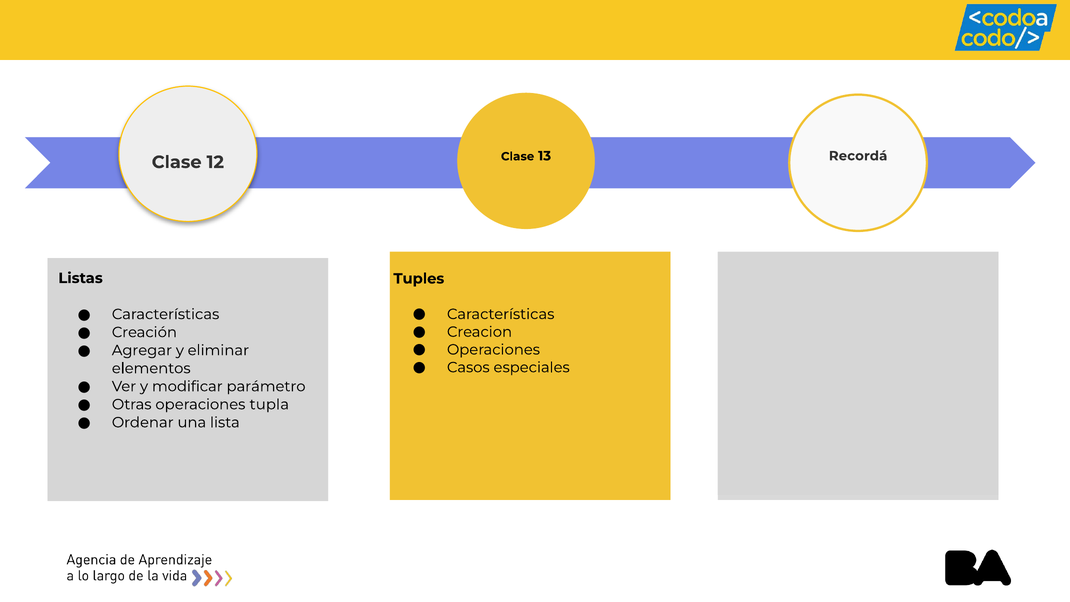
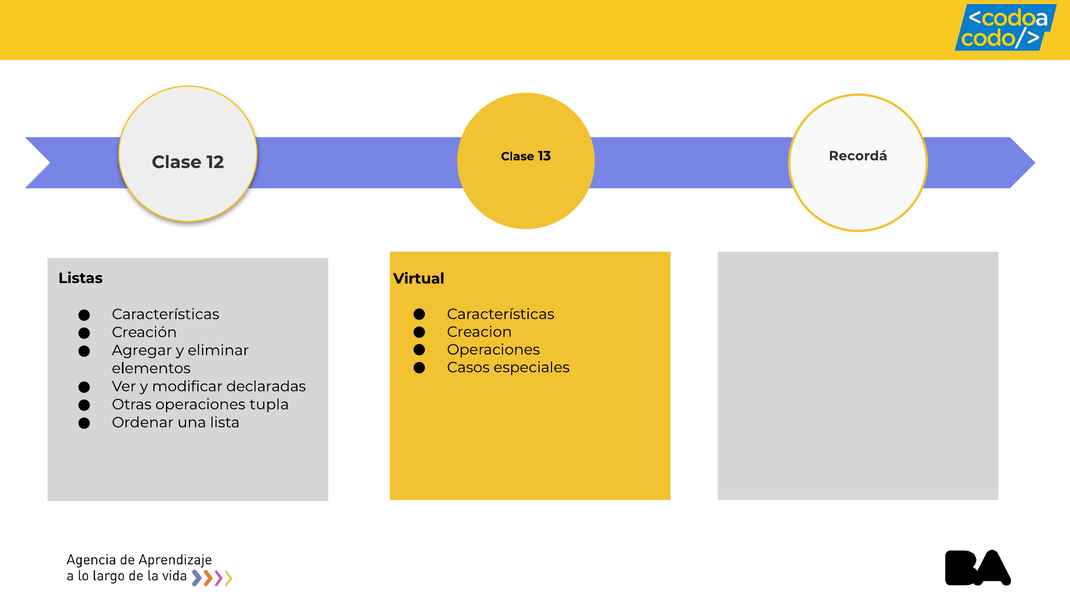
Tuples: Tuples -> Virtual
parámetro: parámetro -> declaradas
